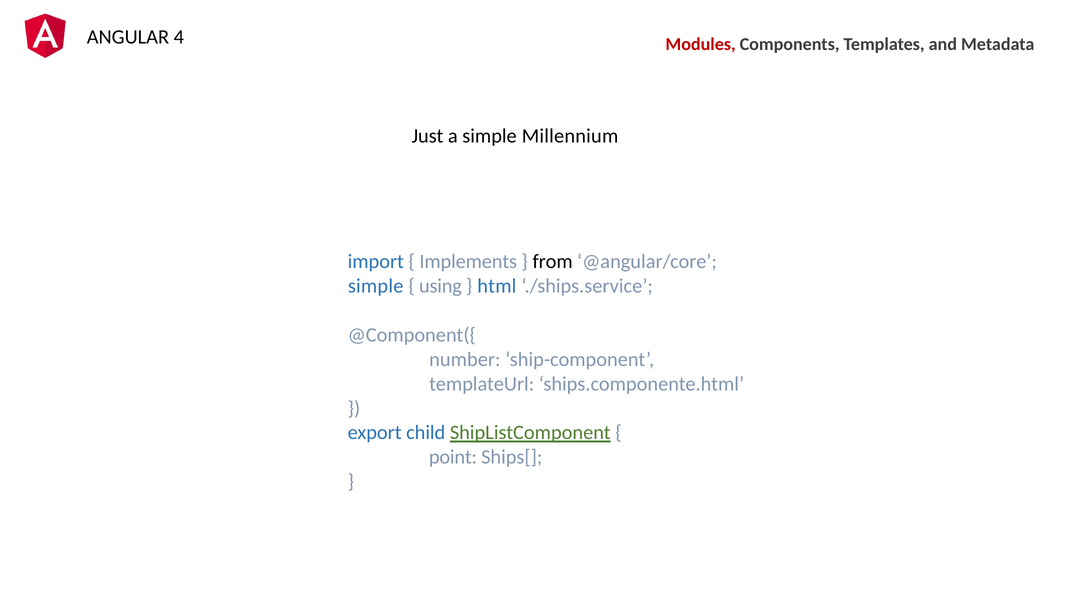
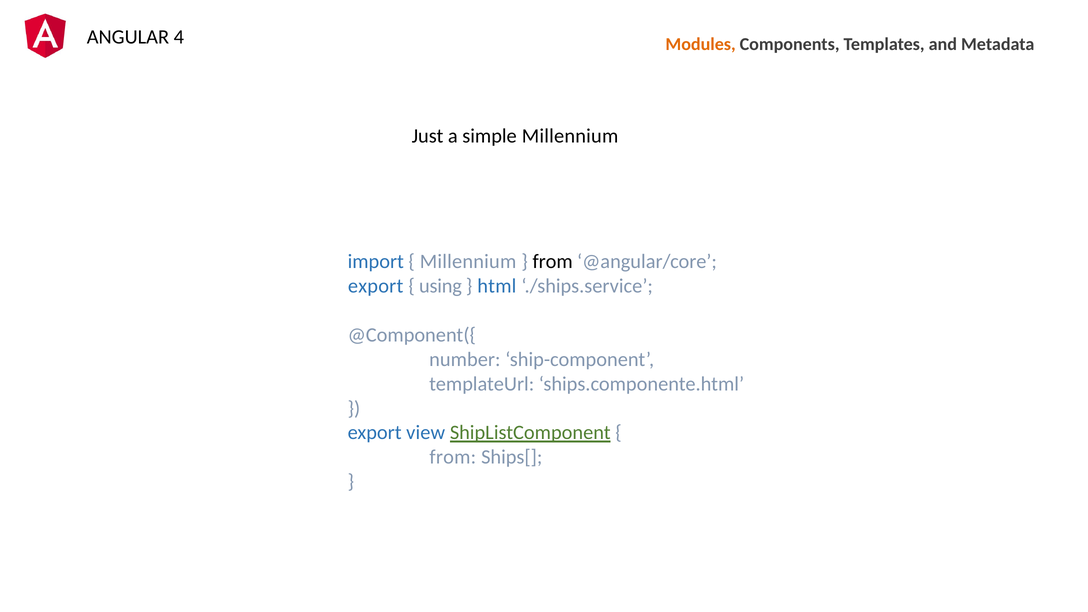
Modules colour: red -> orange
Implements at (468, 261): Implements -> Millennium
simple at (376, 286): simple -> export
child: child -> view
point at (453, 457): point -> from
